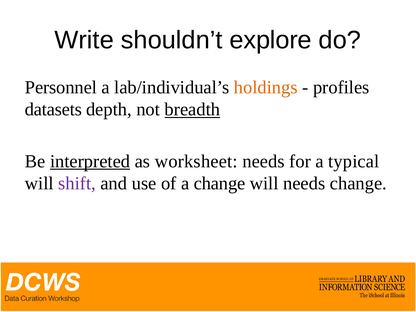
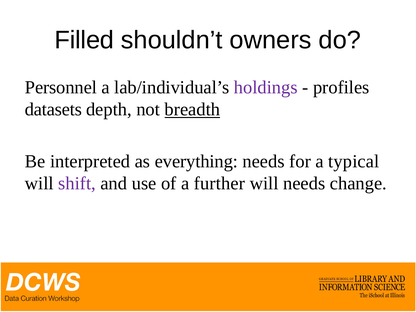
Write: Write -> Filled
explore: explore -> owners
holdings colour: orange -> purple
interpreted underline: present -> none
worksheet: worksheet -> everything
a change: change -> further
